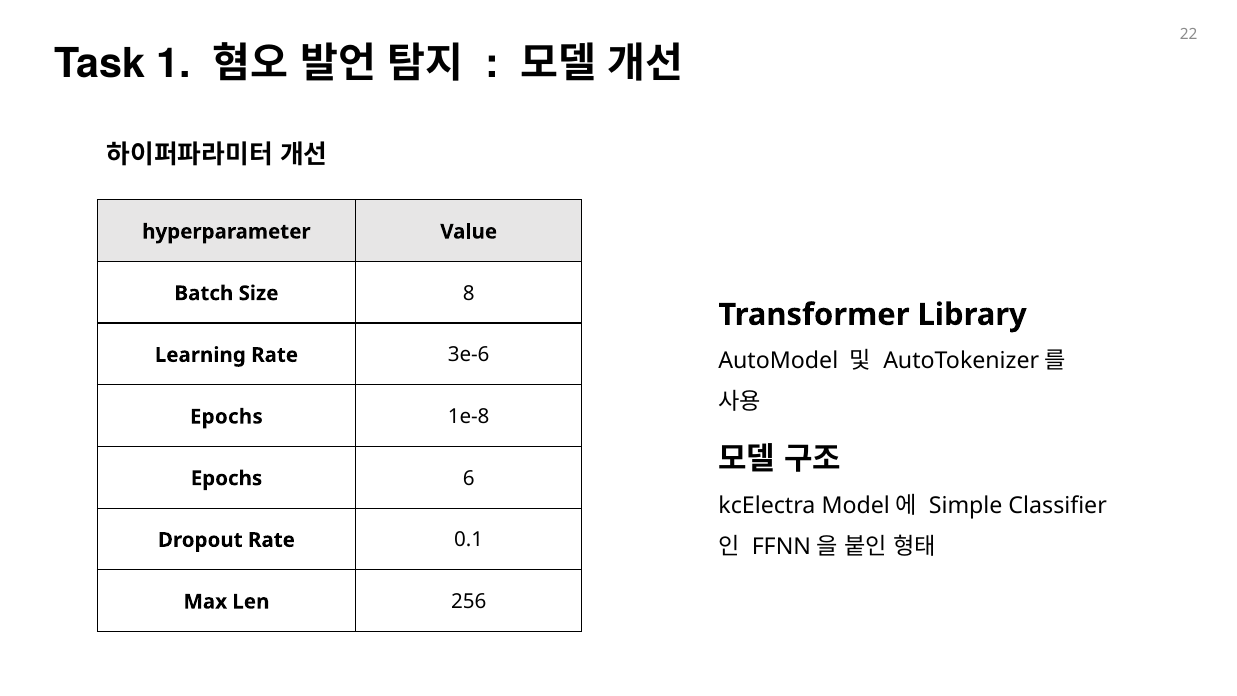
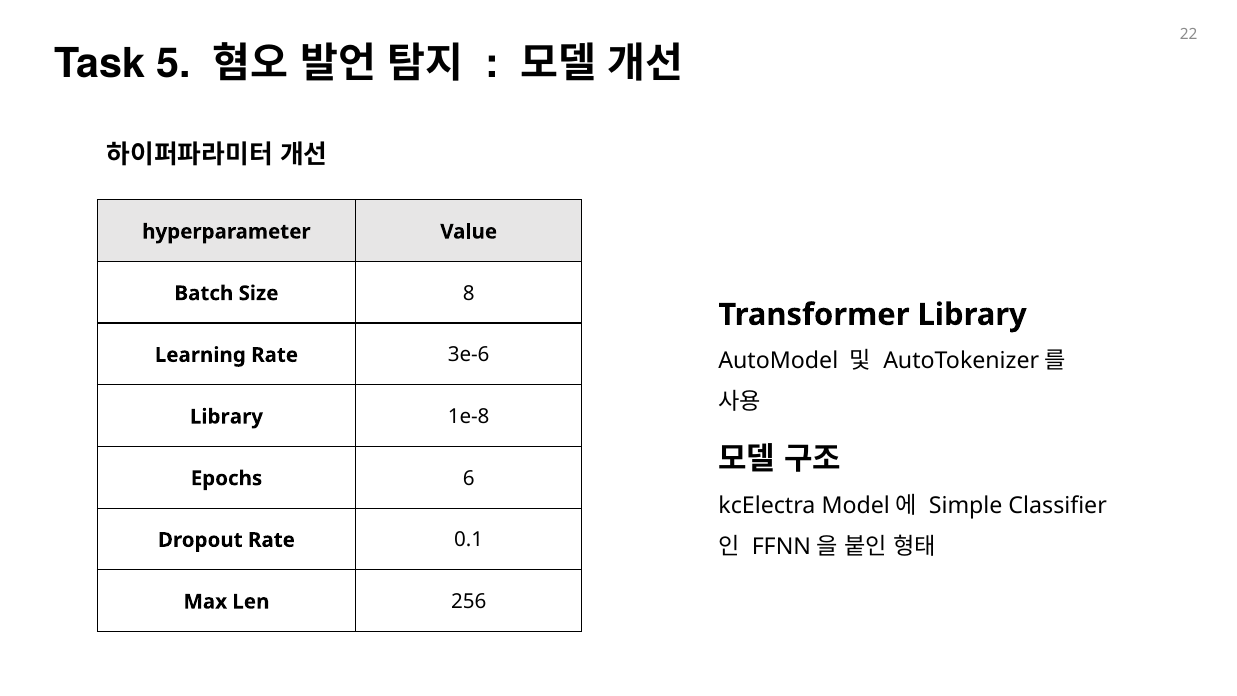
1: 1 -> 5
Epochs at (226, 417): Epochs -> Library
